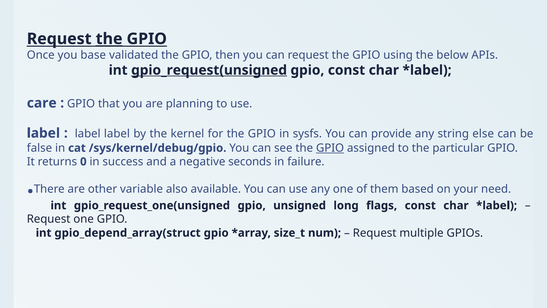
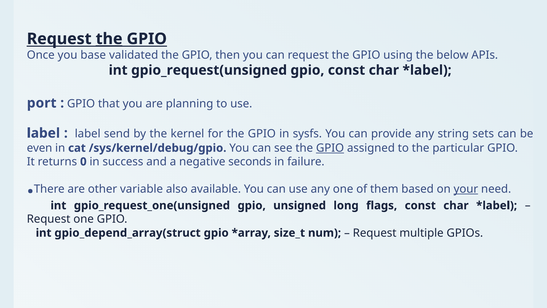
gpio_request(unsigned underline: present -> none
care: care -> port
label label: label -> send
else: else -> sets
false: false -> even
your underline: none -> present
